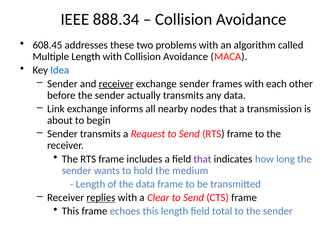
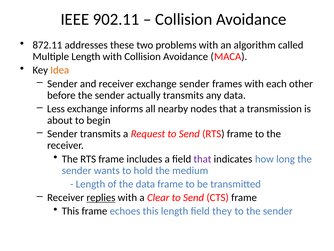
888.34: 888.34 -> 902.11
608.45: 608.45 -> 872.11
Idea colour: blue -> orange
receiver at (116, 84) underline: present -> none
Link: Link -> Less
total: total -> they
